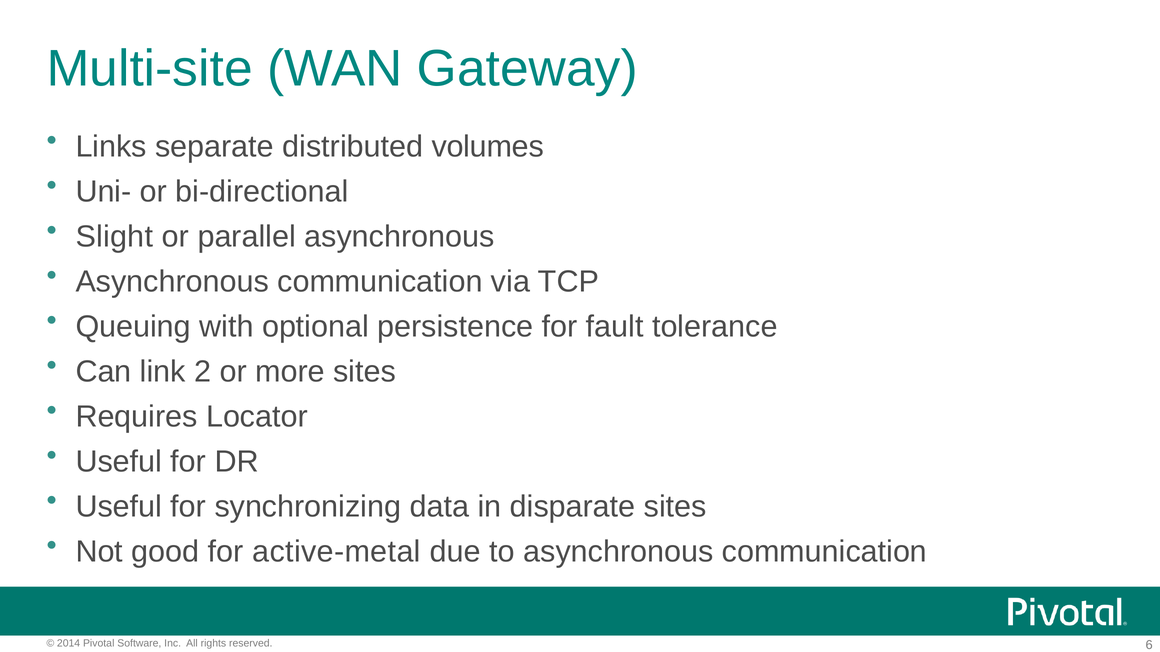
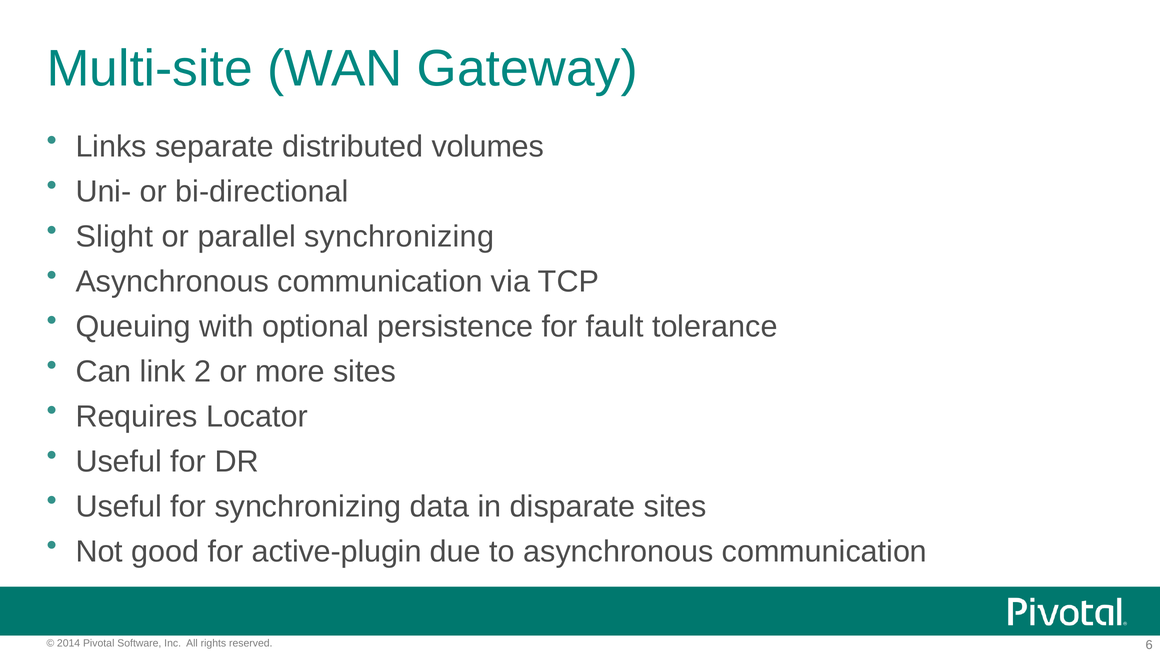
parallel asynchronous: asynchronous -> synchronizing
active-metal: active-metal -> active-plugin
